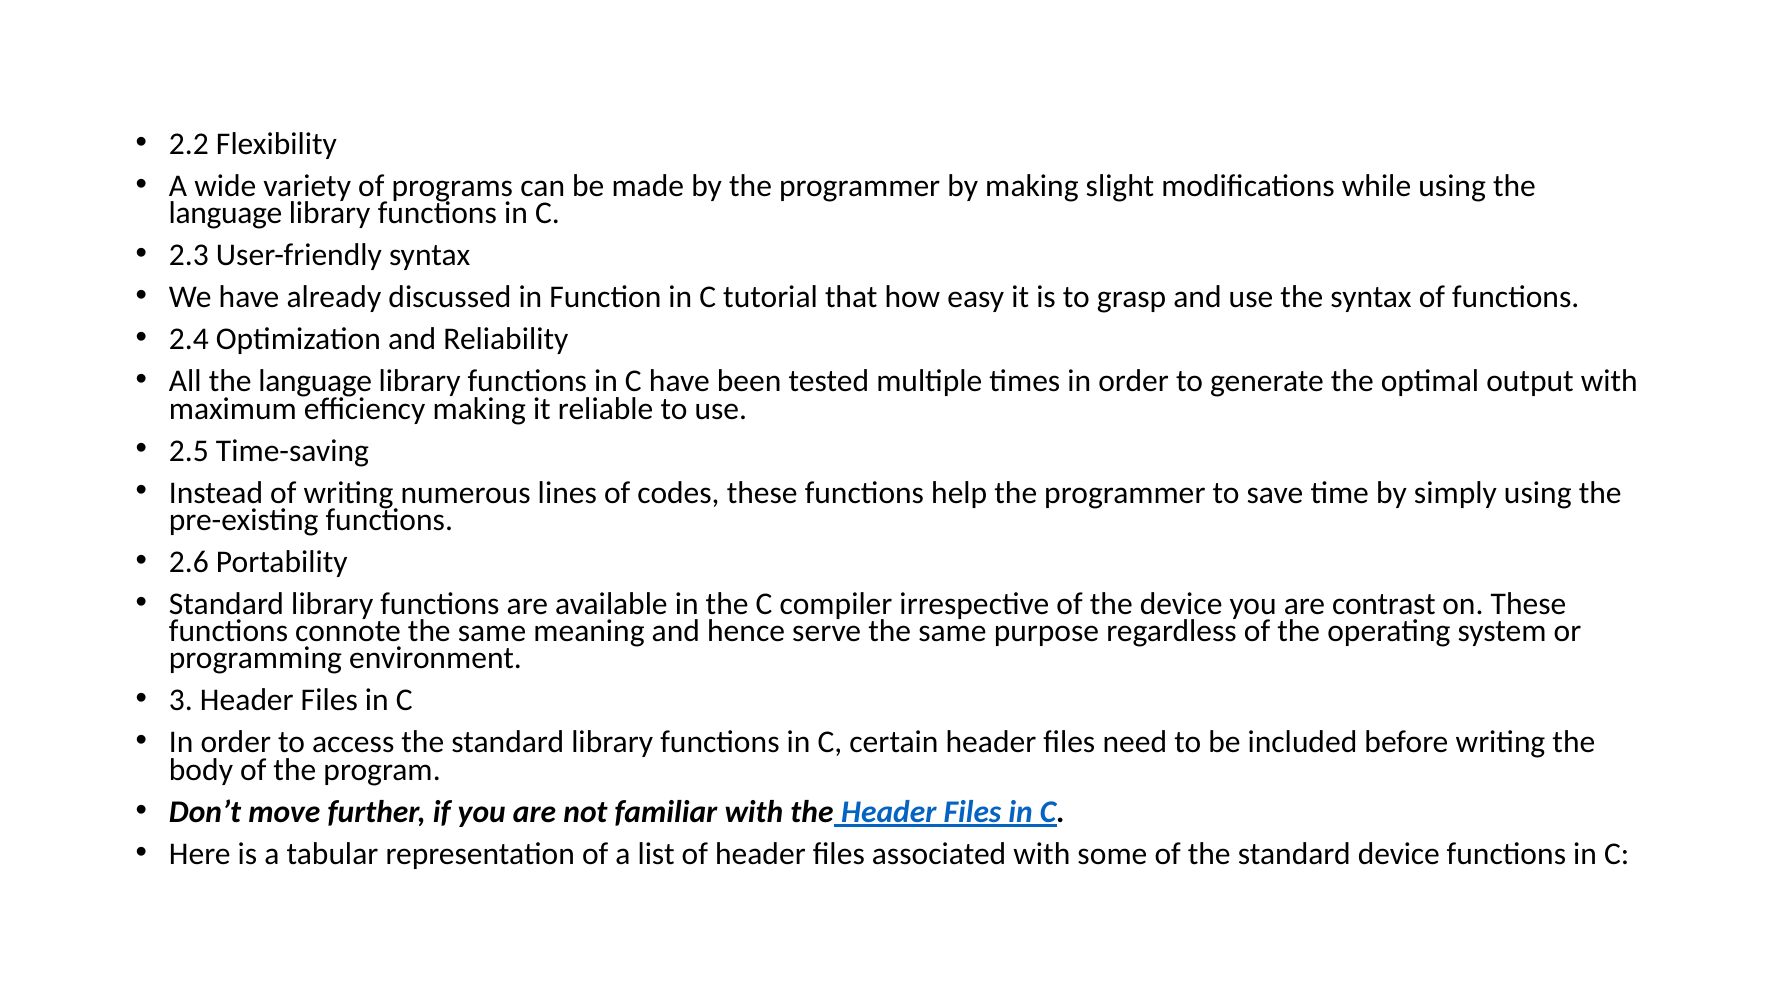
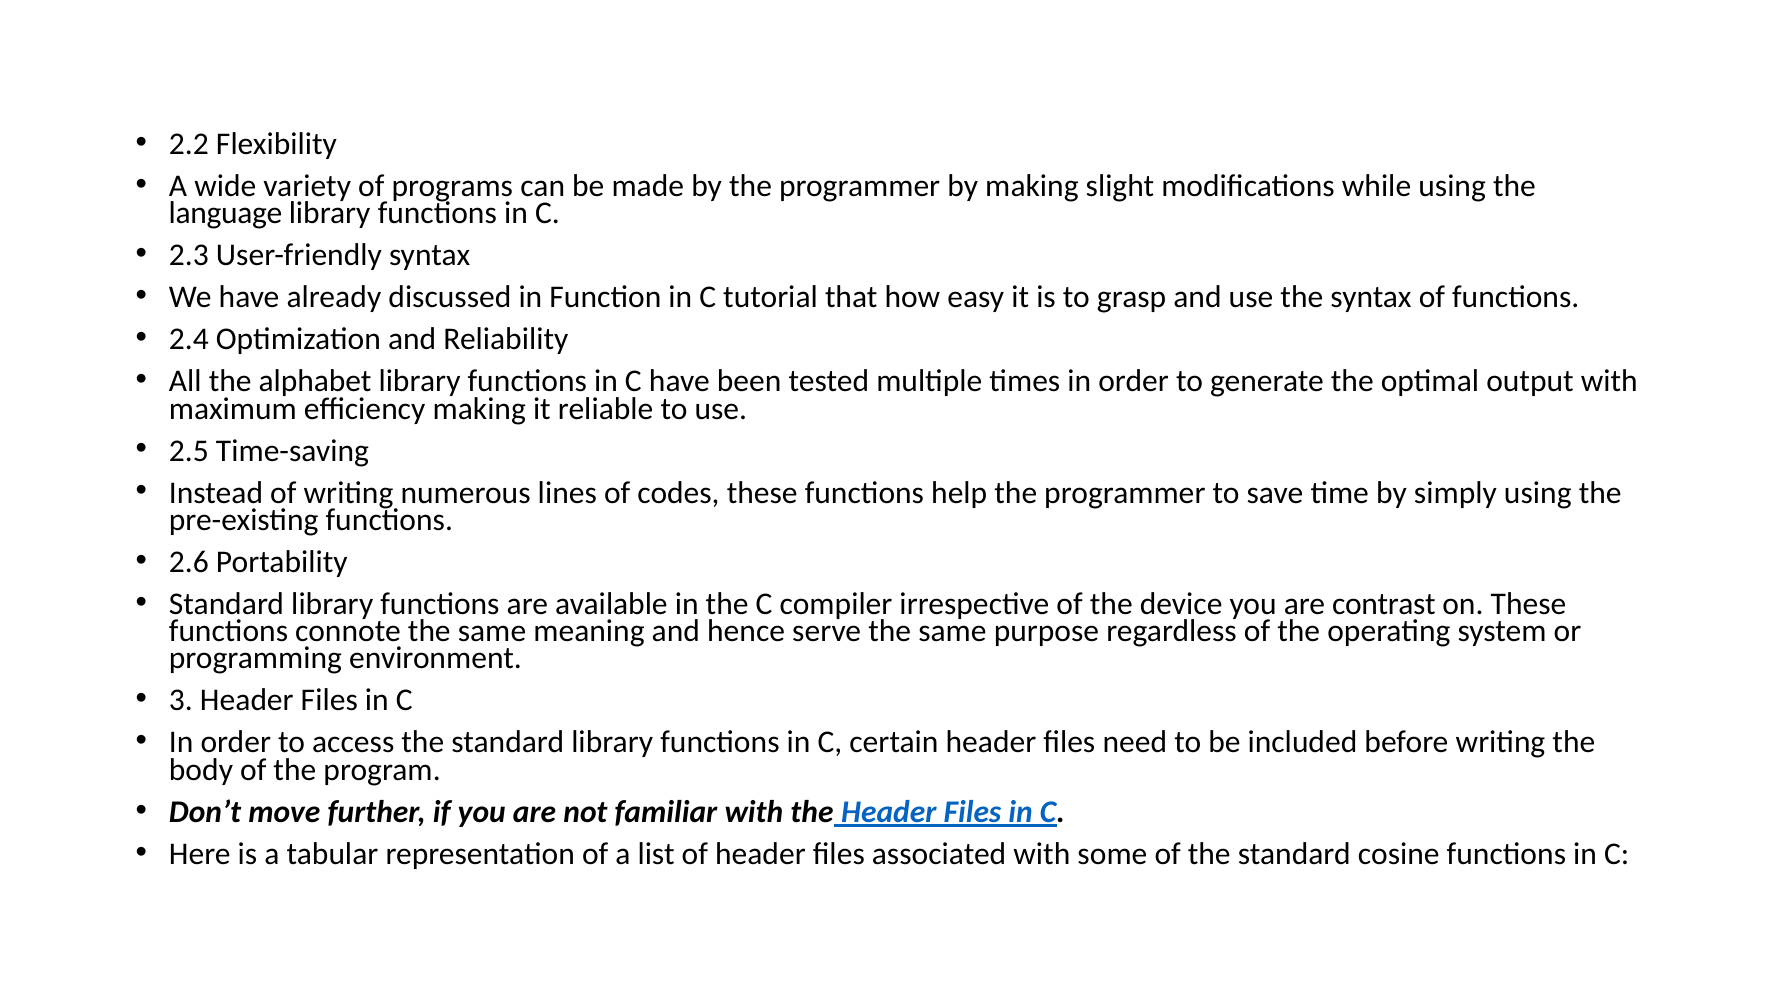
All the language: language -> alphabet
standard device: device -> cosine
